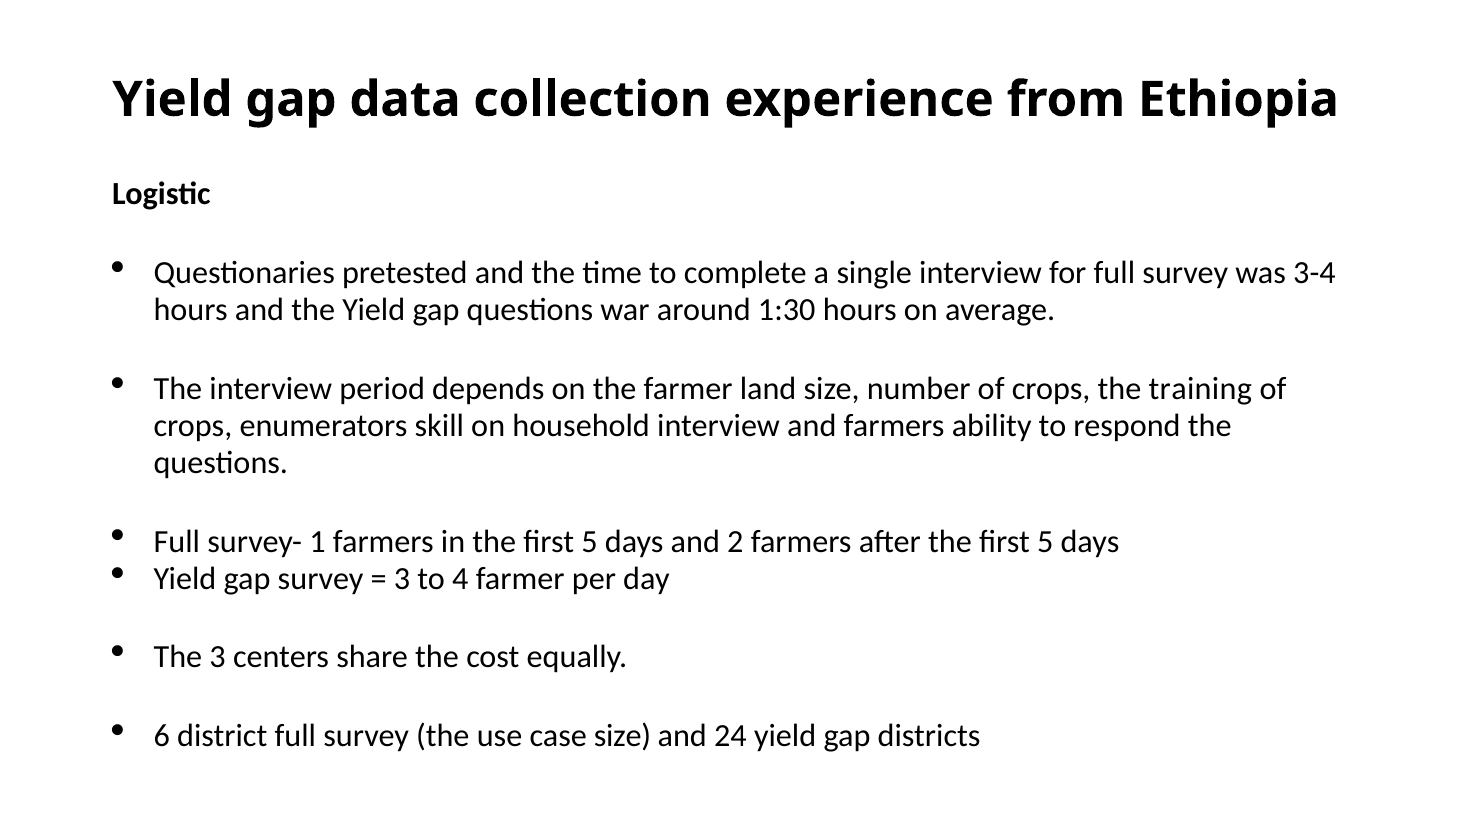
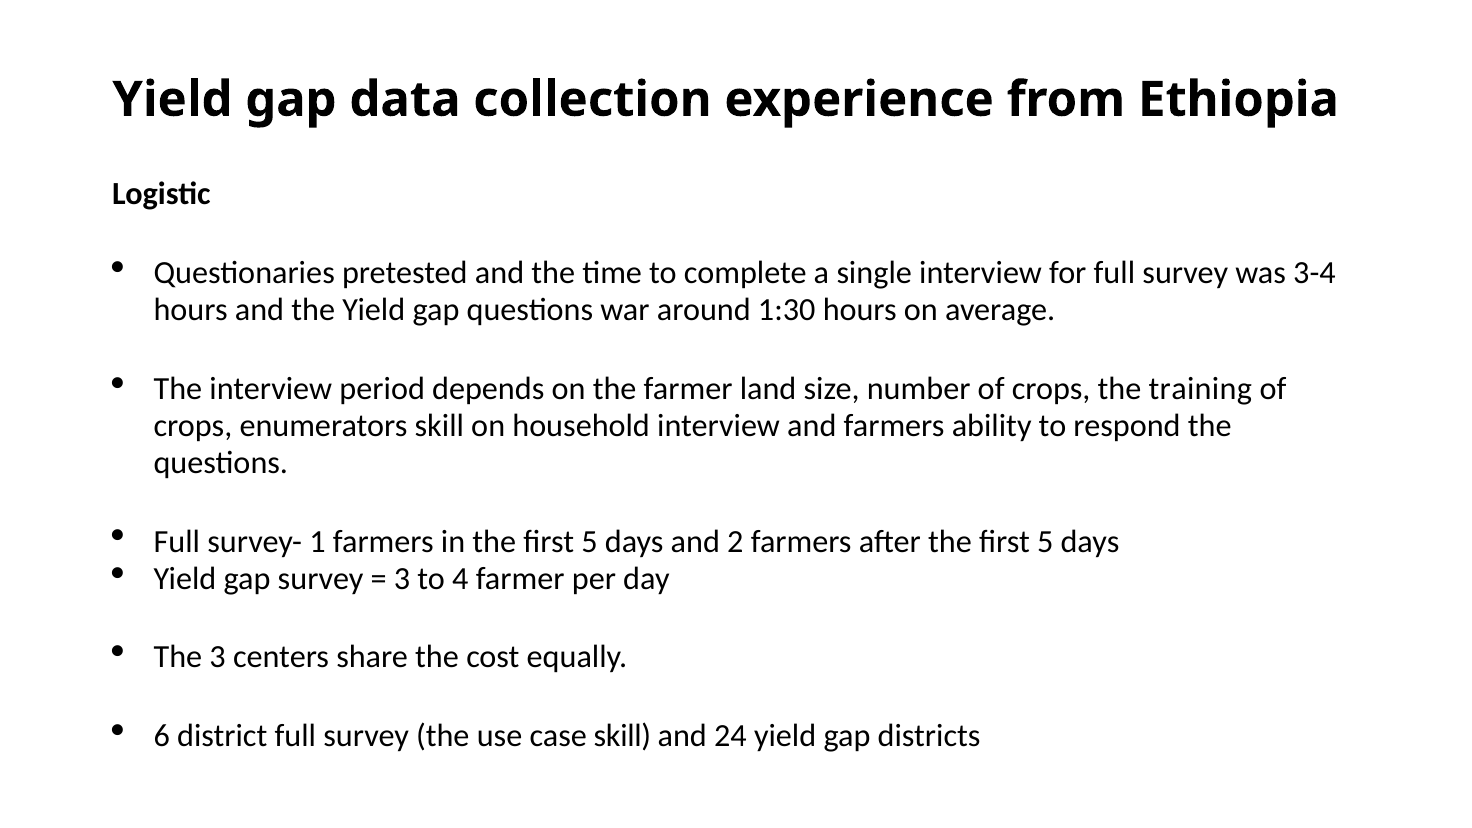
case size: size -> skill
